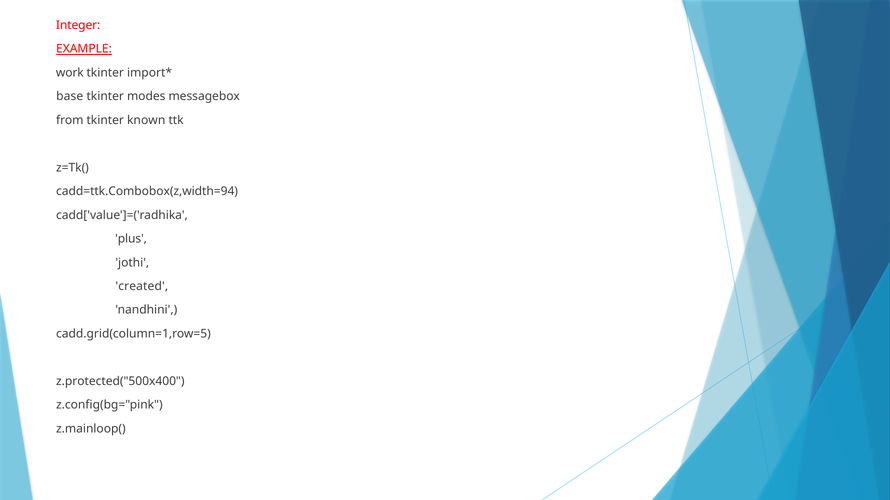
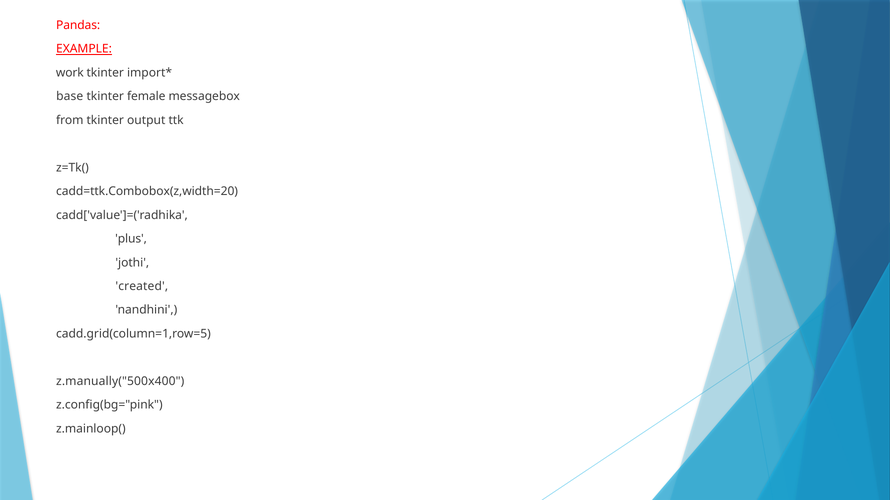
Integer: Integer -> Pandas
modes: modes -> female
known: known -> output
cadd=ttk.Combobox(z,width=94: cadd=ttk.Combobox(z,width=94 -> cadd=ttk.Combobox(z,width=20
z.protected("500x400: z.protected("500x400 -> z.manually("500x400
